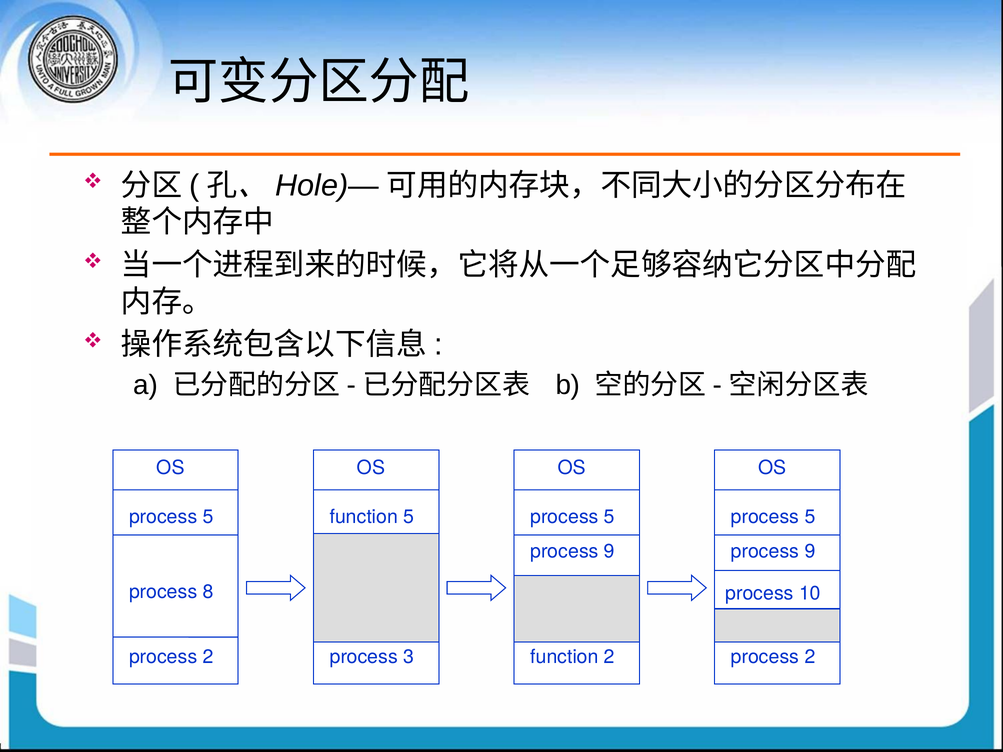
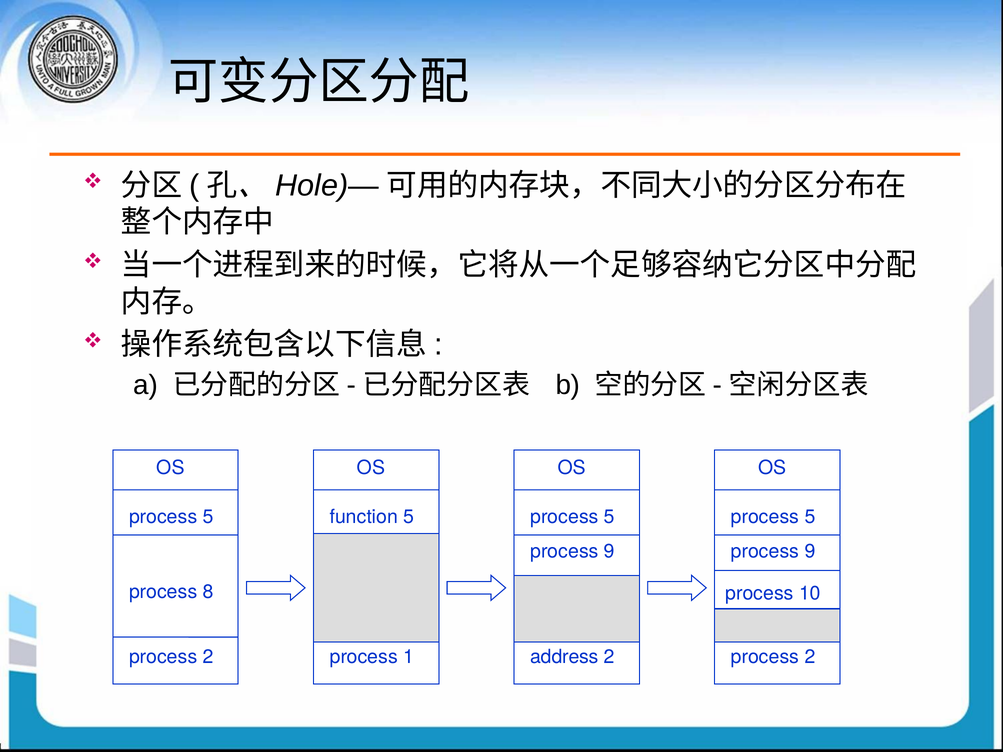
3: 3 -> 1
function at (564, 657): function -> address
